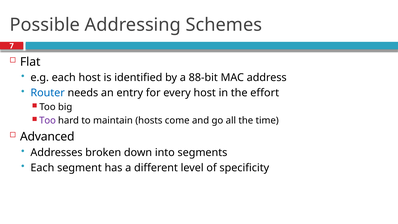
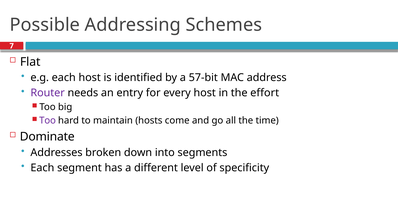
88-bit: 88-bit -> 57-bit
Router colour: blue -> purple
Advanced: Advanced -> Dominate
